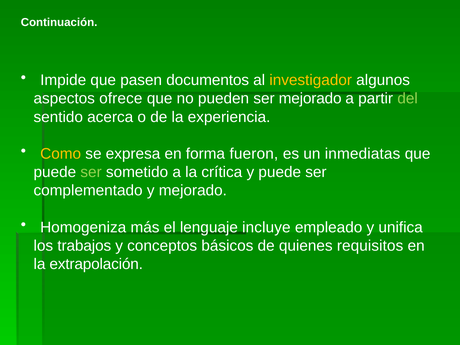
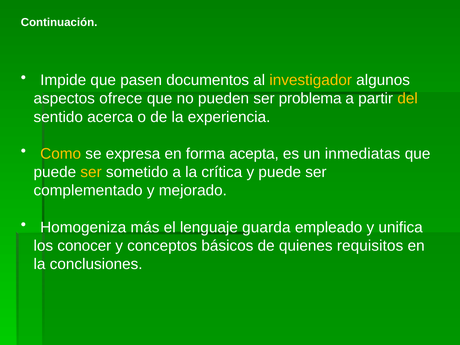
ser mejorado: mejorado -> problema
del colour: light green -> yellow
fueron: fueron -> acepta
ser at (91, 172) colour: light green -> yellow
incluye: incluye -> guarda
trabajos: trabajos -> conocer
extrapolación: extrapolación -> conclusiones
